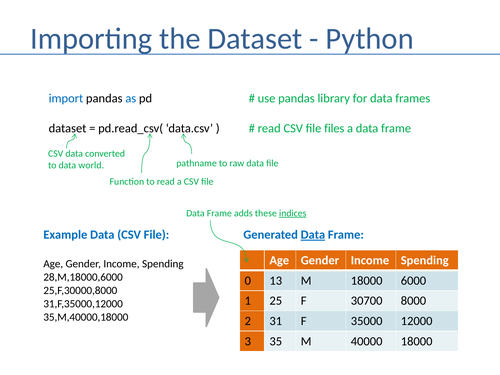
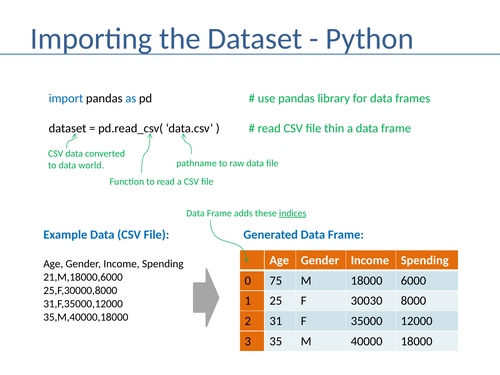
files: files -> thin
Data at (313, 235) underline: present -> none
28,M,18000,6000: 28,M,18000,6000 -> 21,M,18000,6000
13: 13 -> 75
30700: 30700 -> 30030
